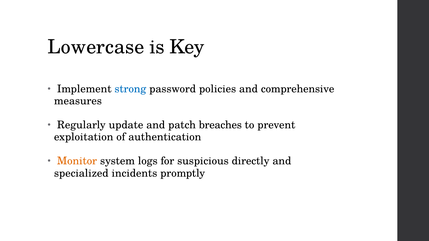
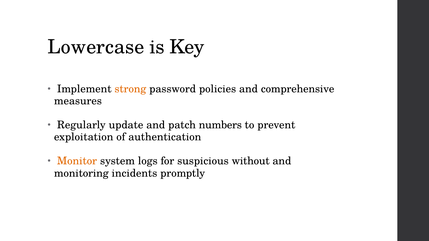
strong colour: blue -> orange
breaches: breaches -> numbers
directly: directly -> without
specialized: specialized -> monitoring
